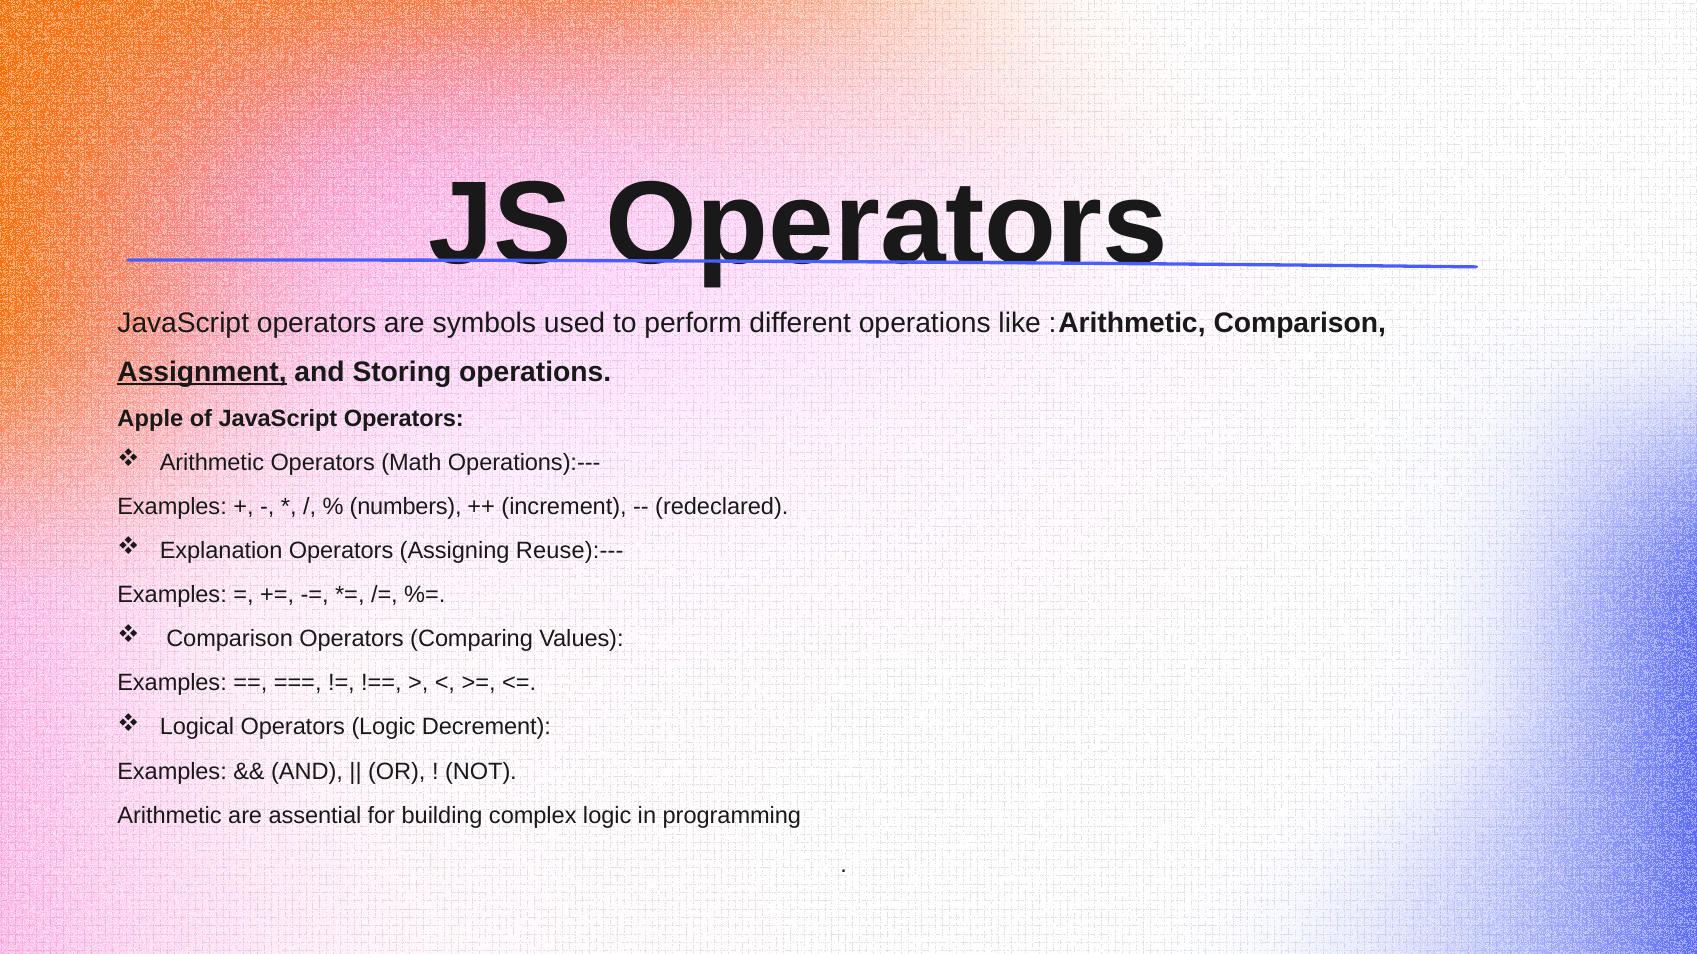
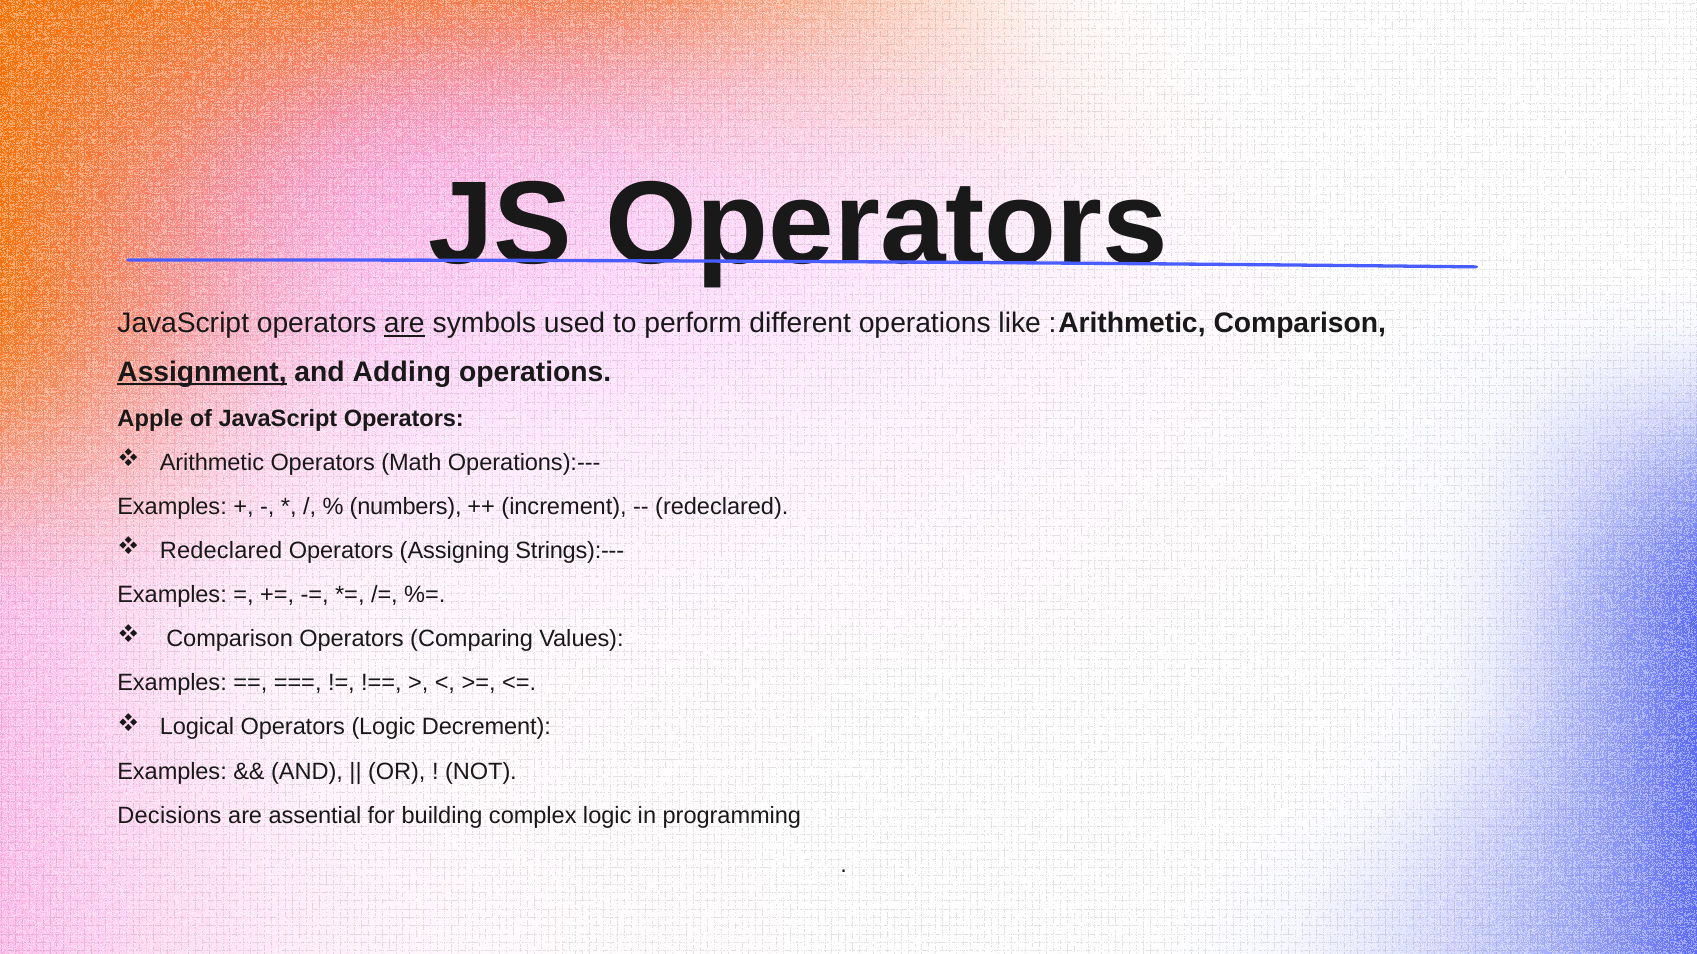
are at (404, 324) underline: none -> present
Storing: Storing -> Adding
Explanation at (221, 551): Explanation -> Redeclared
Reuse):---: Reuse):--- -> Strings):---
Arithmetic at (170, 816): Arithmetic -> Decisions
